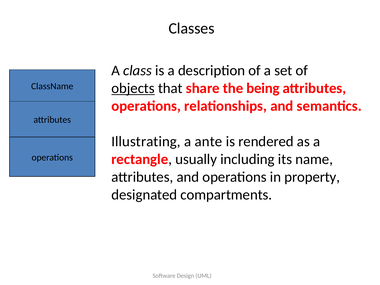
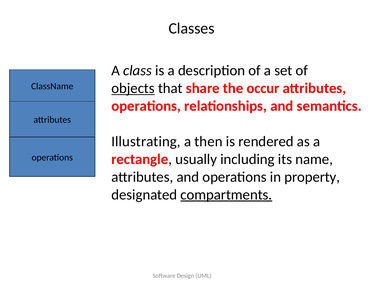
being: being -> occur
ante: ante -> then
compartments underline: none -> present
